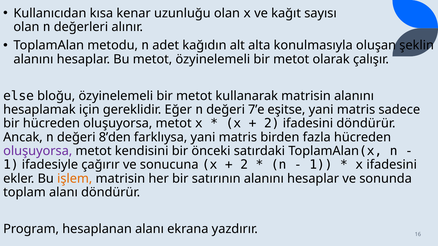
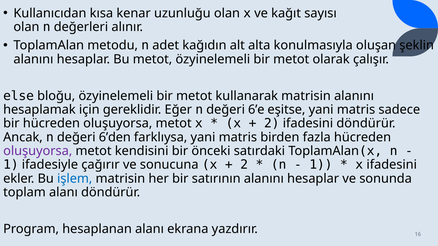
7’e: 7’e -> 6’e
8’den: 8’den -> 6’den
işlem colour: orange -> blue
